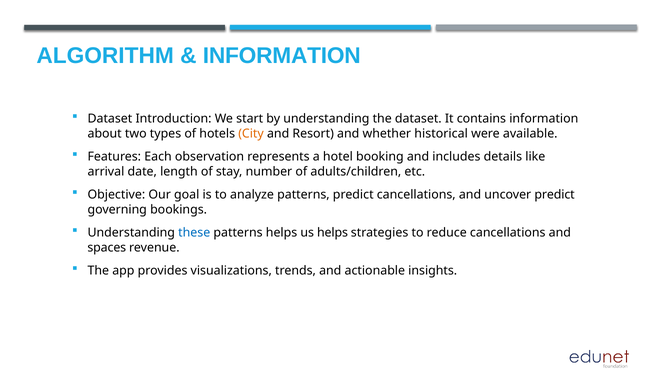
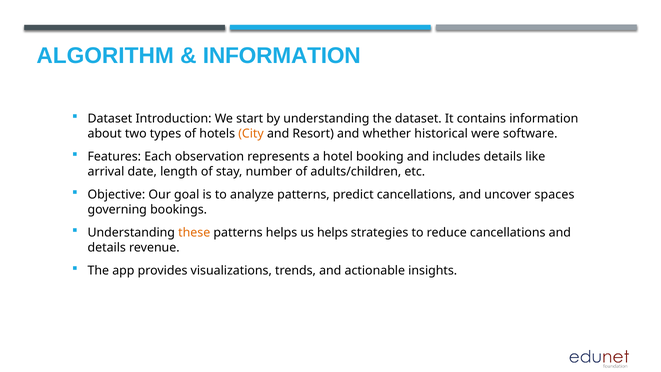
available: available -> software
uncover predict: predict -> spaces
these colour: blue -> orange
spaces at (107, 248): spaces -> details
